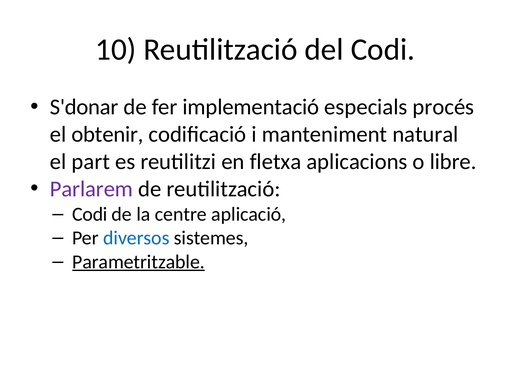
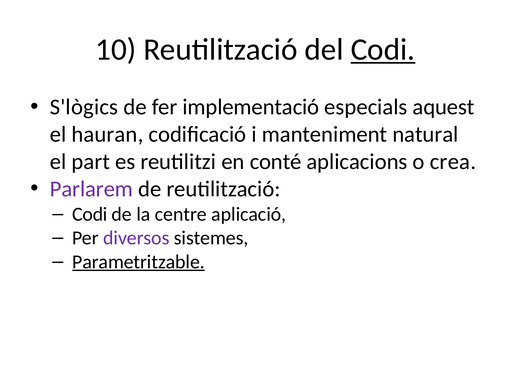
Codi at (383, 49) underline: none -> present
S'donar: S'donar -> S'lògics
procés: procés -> aquest
obtenir: obtenir -> hauran
fletxa: fletxa -> conté
libre: libre -> crea
diversos colour: blue -> purple
